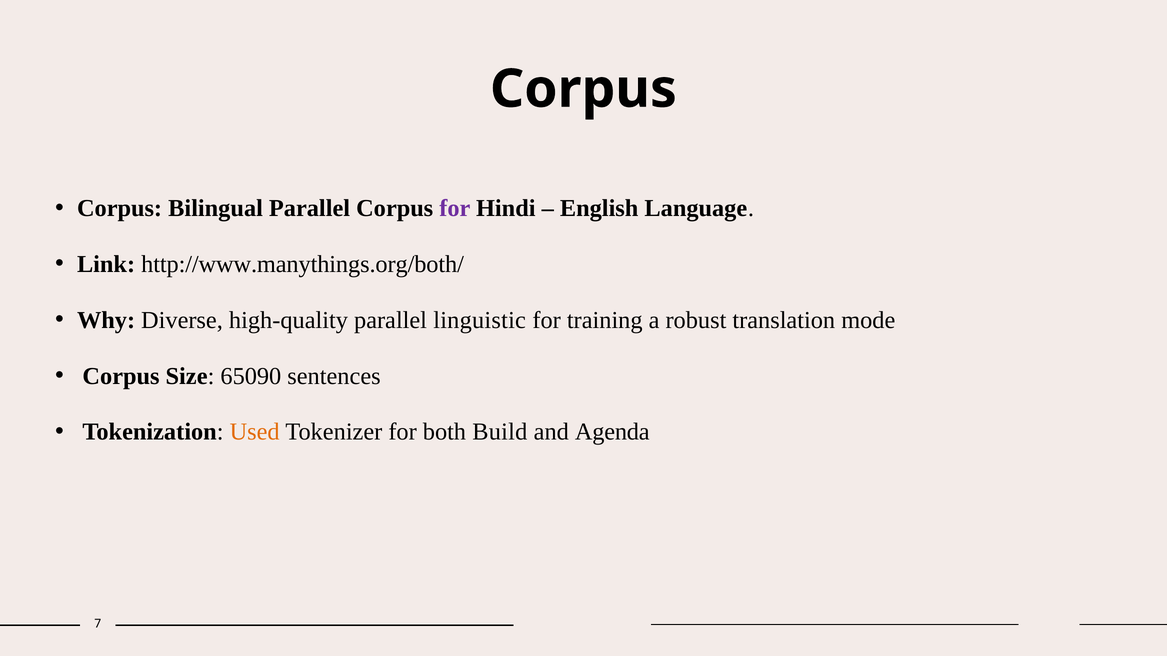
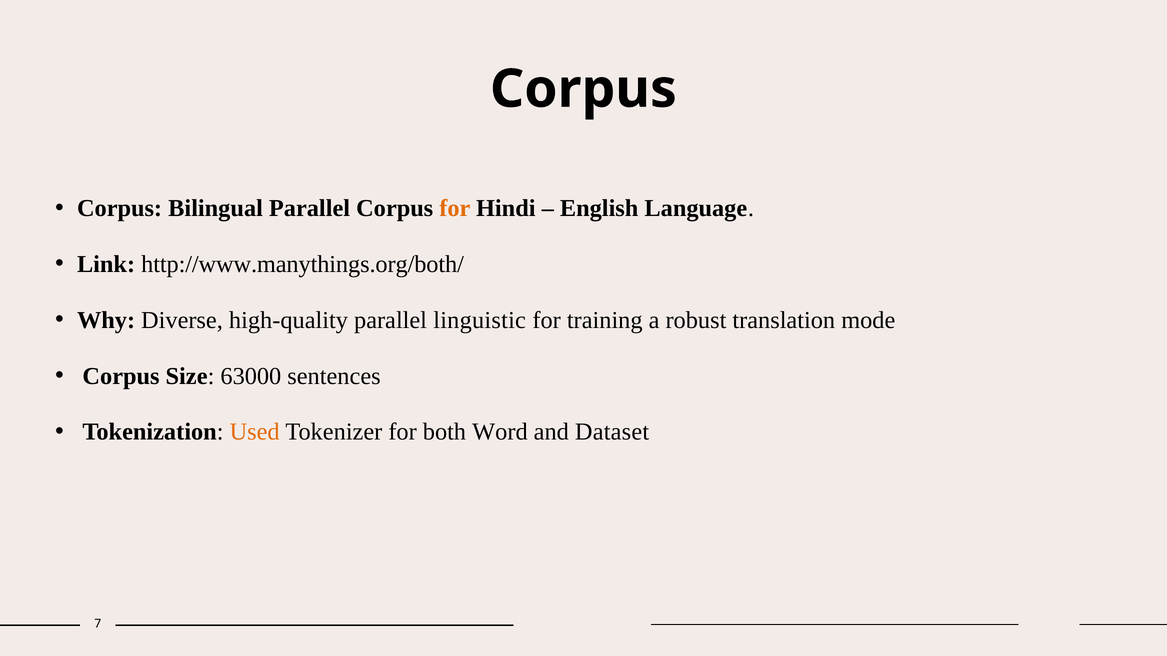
for at (455, 209) colour: purple -> orange
65090: 65090 -> 63000
Build: Build -> Word
Agenda: Agenda -> Dataset
